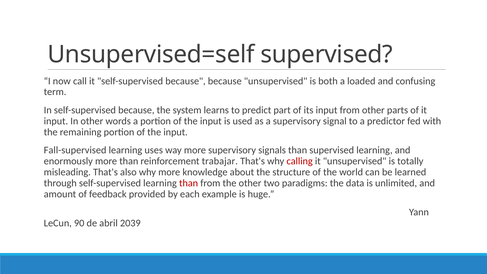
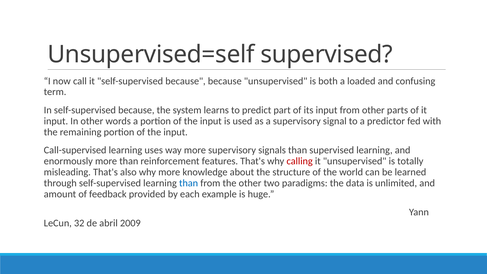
Fall-supervised: Fall-supervised -> Call-supervised
trabajar: trabajar -> features
than at (189, 183) colour: red -> blue
90: 90 -> 32
2039: 2039 -> 2009
